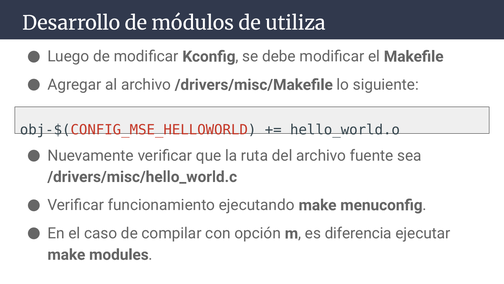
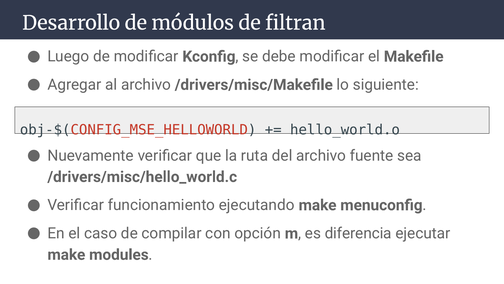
utiliza: utiliza -> filtran
